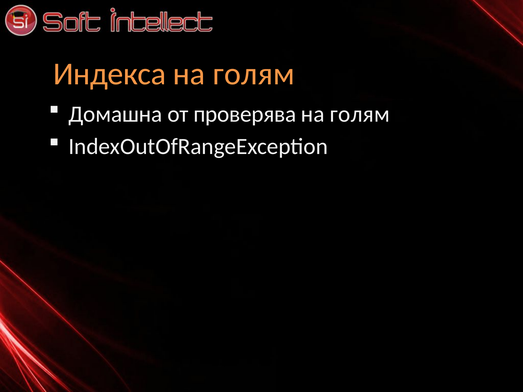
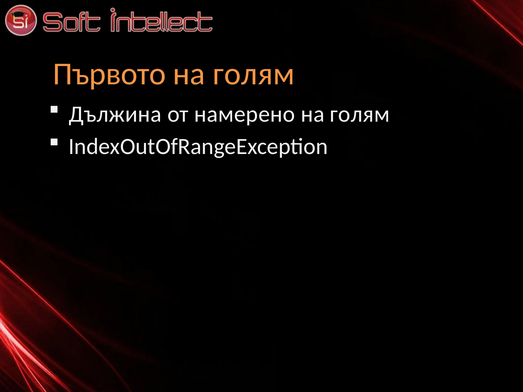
Индекса: Индекса -> Първото
Домашна: Домашна -> Дължина
проверява: проверява -> намерено
